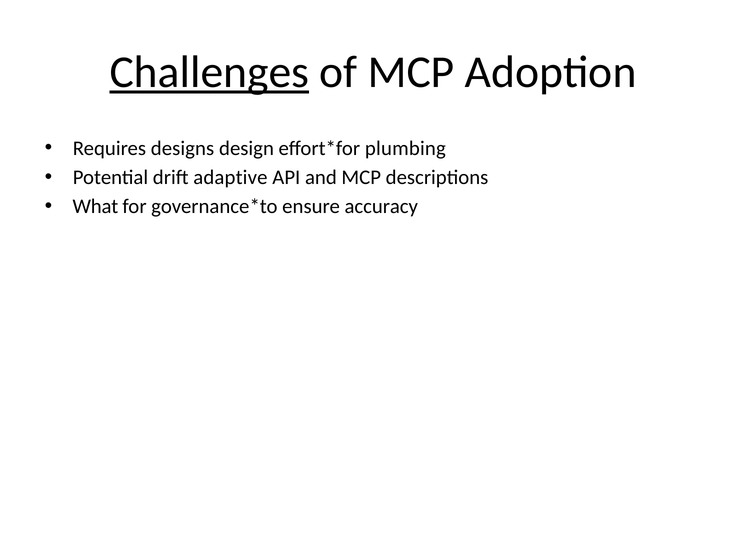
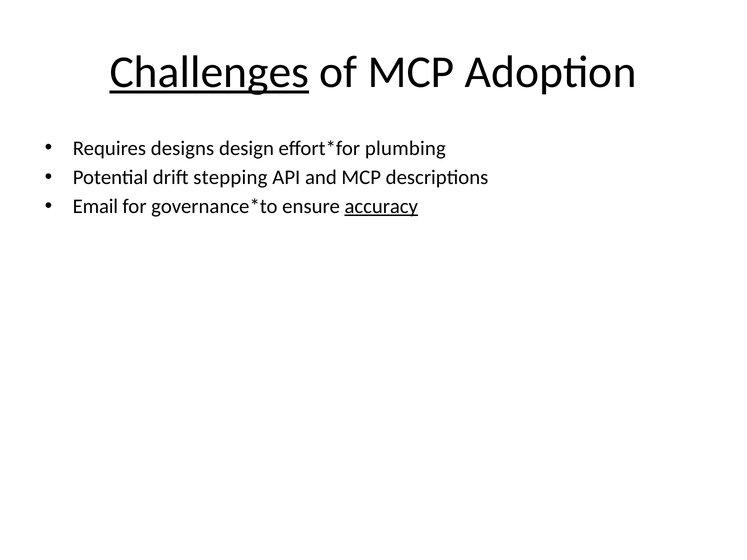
adaptive: adaptive -> stepping
What: What -> Email
accuracy underline: none -> present
